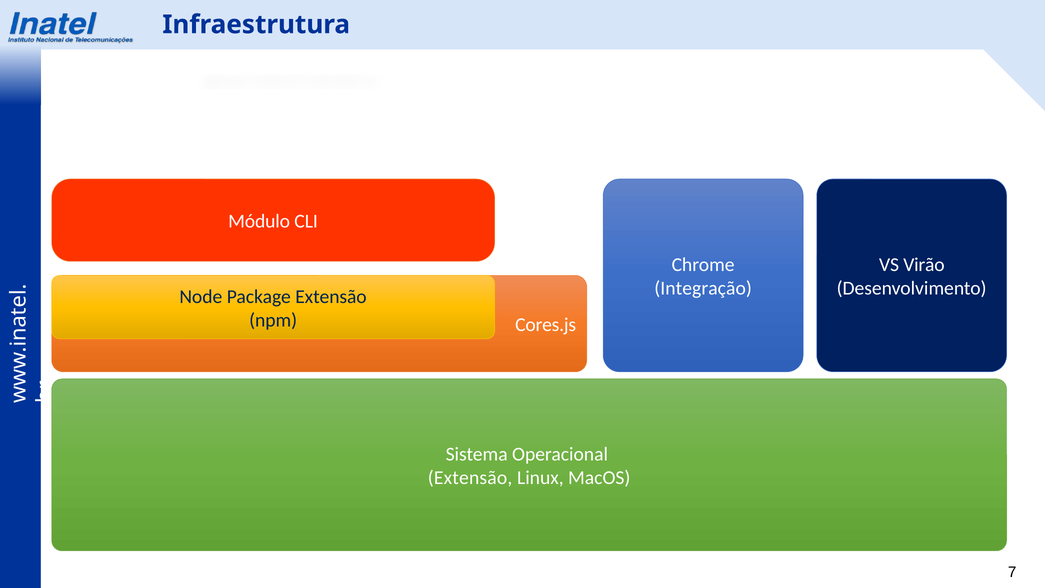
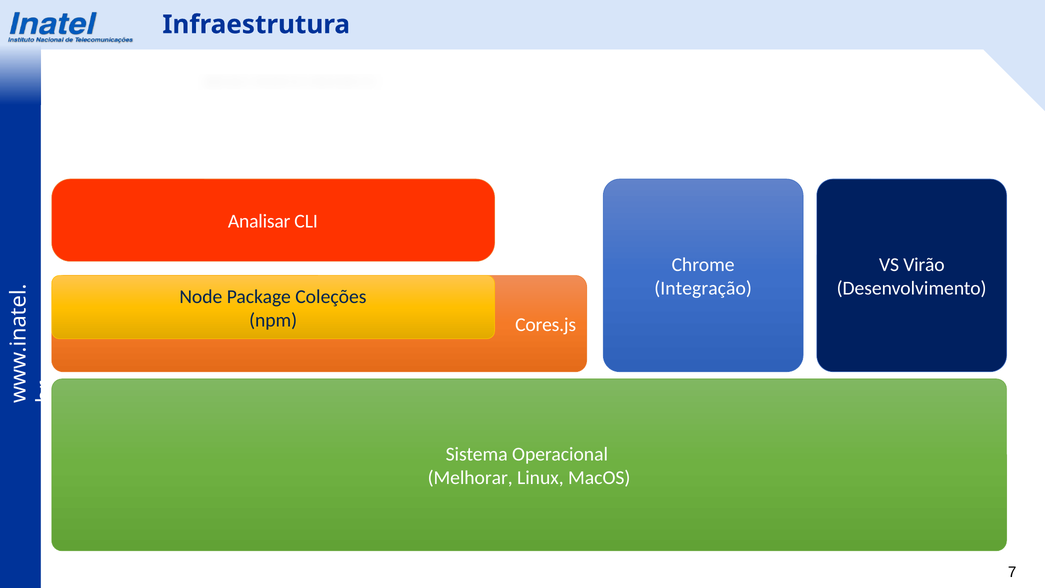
Módulo: Módulo -> Analisar
Package Extensão: Extensão -> Coleções
Extensão at (470, 478): Extensão -> Melhorar
